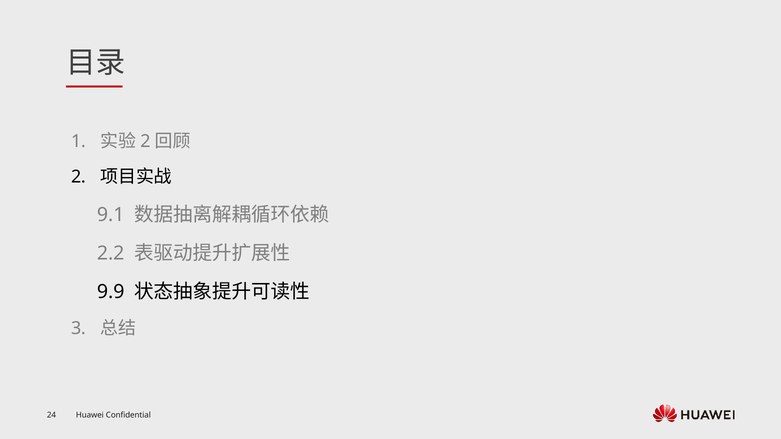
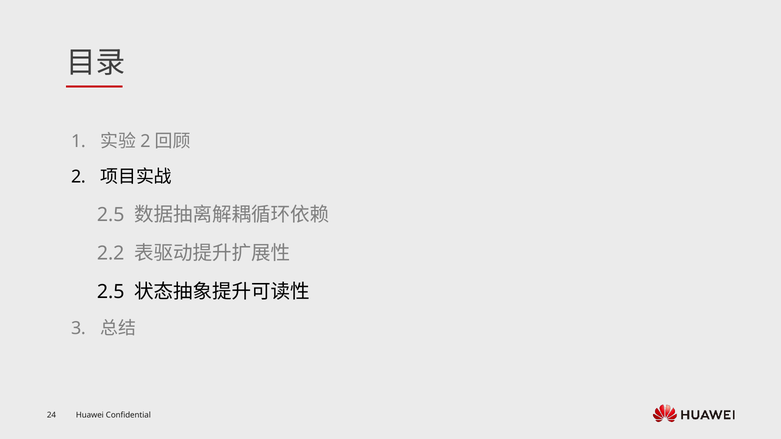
9.1 at (111, 215): 9.1 -> 2.5
9.9 at (111, 292): 9.9 -> 2.5
